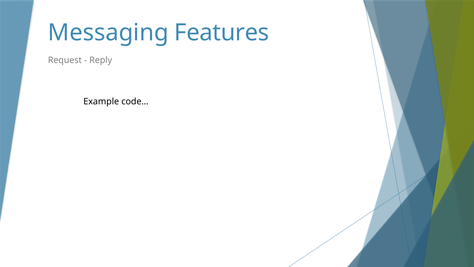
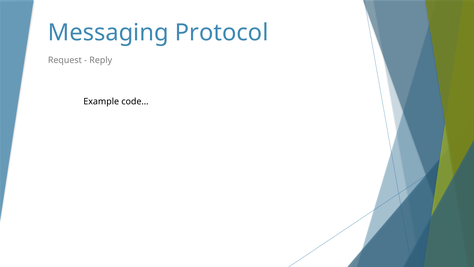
Features: Features -> Protocol
